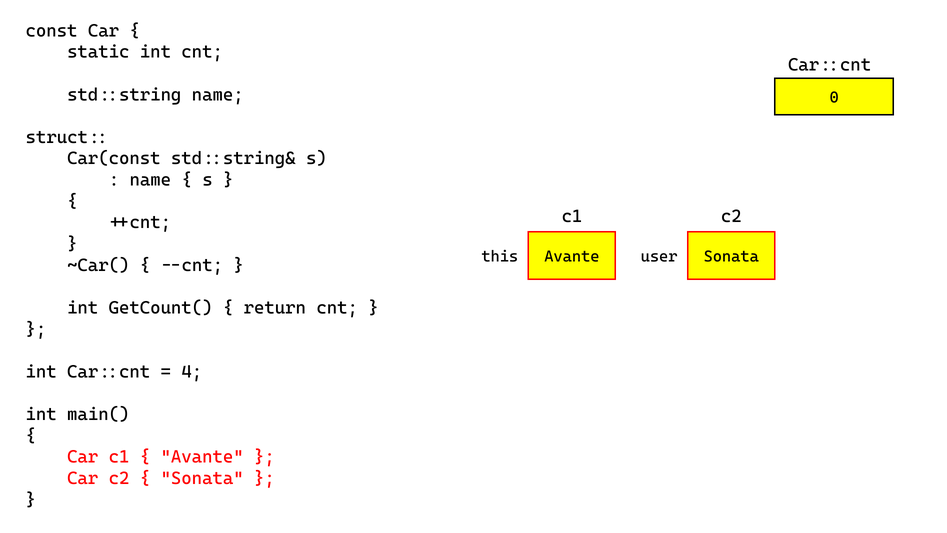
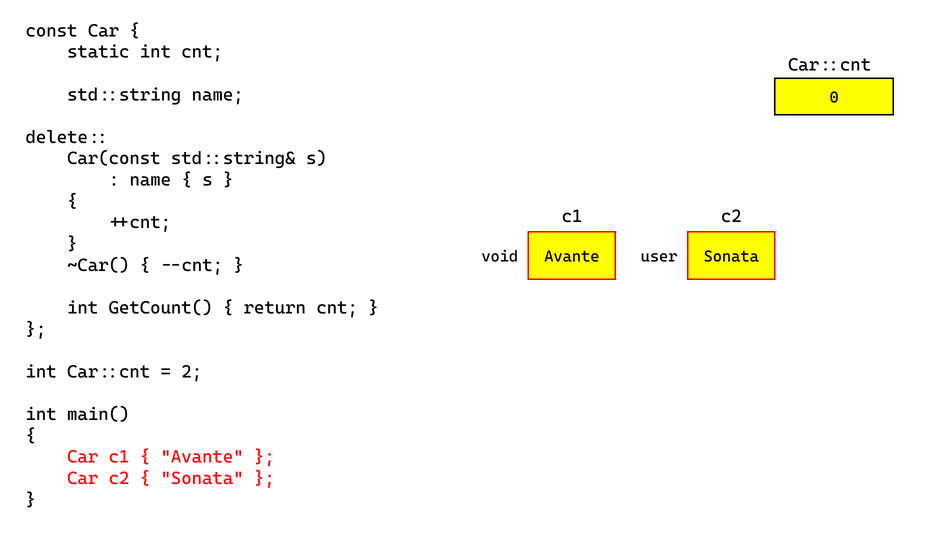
struct: struct -> delete
this: this -> void
4: 4 -> 2
